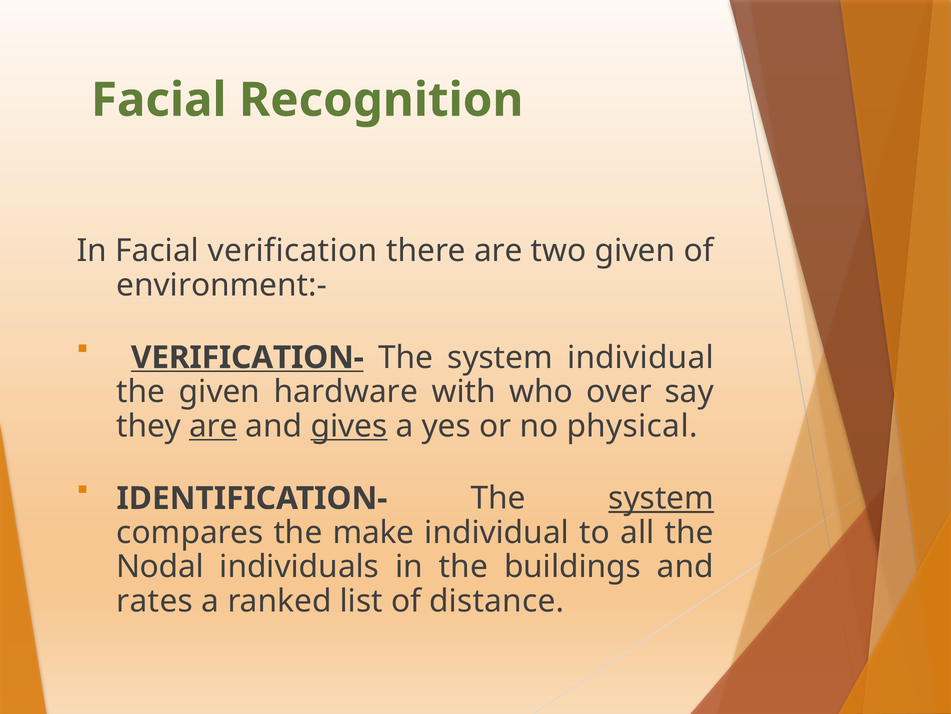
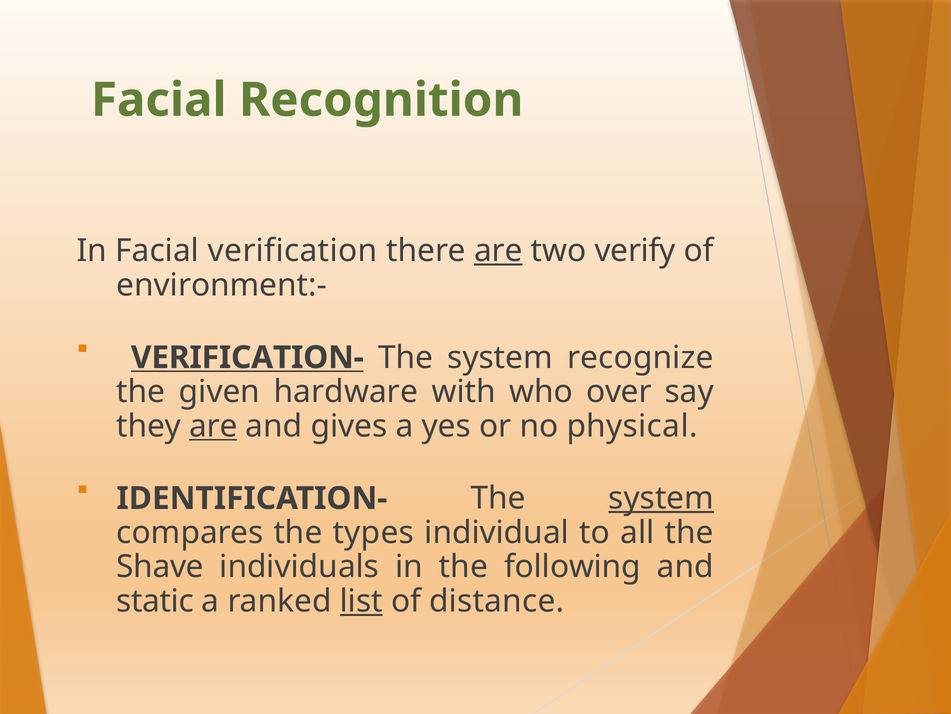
are at (498, 251) underline: none -> present
two given: given -> verify
system individual: individual -> recognize
gives underline: present -> none
make: make -> types
Nodal: Nodal -> Shave
buildings: buildings -> following
rates: rates -> static
list underline: none -> present
